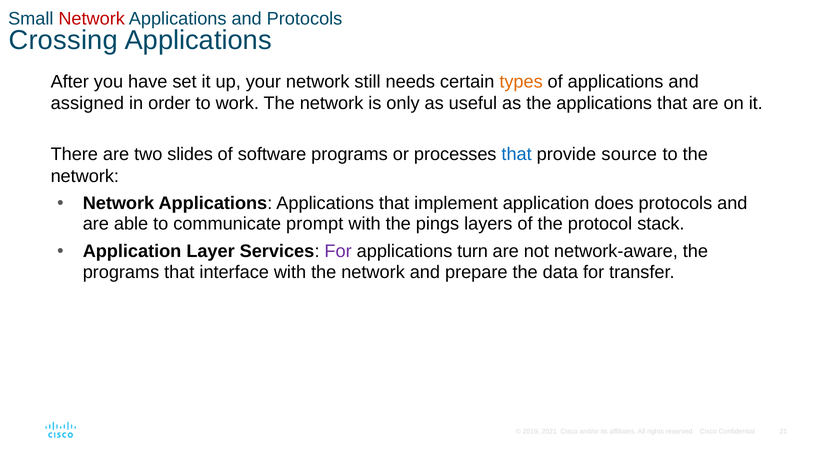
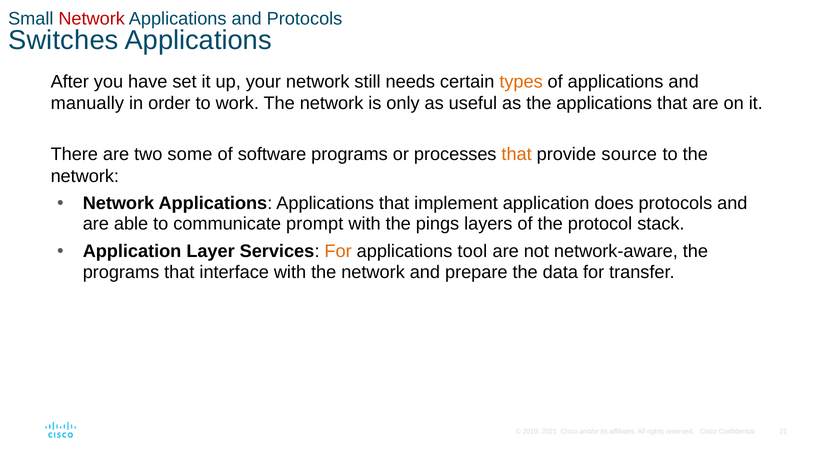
Crossing: Crossing -> Switches
assigned: assigned -> manually
slides: slides -> some
that at (517, 154) colour: blue -> orange
For at (338, 252) colour: purple -> orange
turn: turn -> tool
